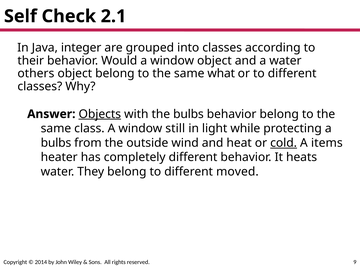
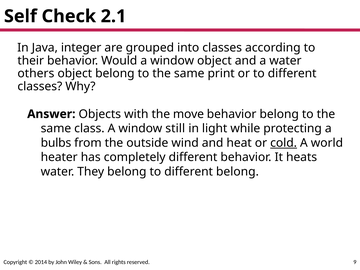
what: what -> print
Objects underline: present -> none
the bulbs: bulbs -> move
items: items -> world
different moved: moved -> belong
